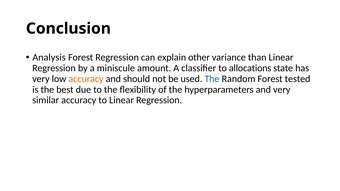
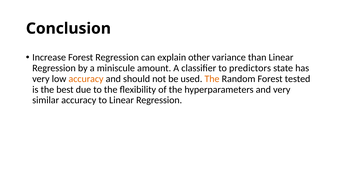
Analysis: Analysis -> Increase
allocations: allocations -> predictors
The at (212, 79) colour: blue -> orange
